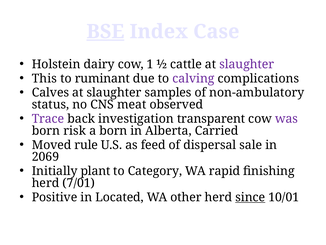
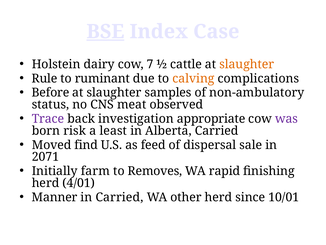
1: 1 -> 7
slaughter at (247, 64) colour: purple -> orange
This: This -> Rule
calving colour: purple -> orange
Calves: Calves -> Before
transparent: transparent -> appropriate
a born: born -> least
rule: rule -> find
2069: 2069 -> 2071
plant: plant -> farm
Category: Category -> Removes
7/01: 7/01 -> 4/01
Positive: Positive -> Manner
in Located: Located -> Carried
since underline: present -> none
